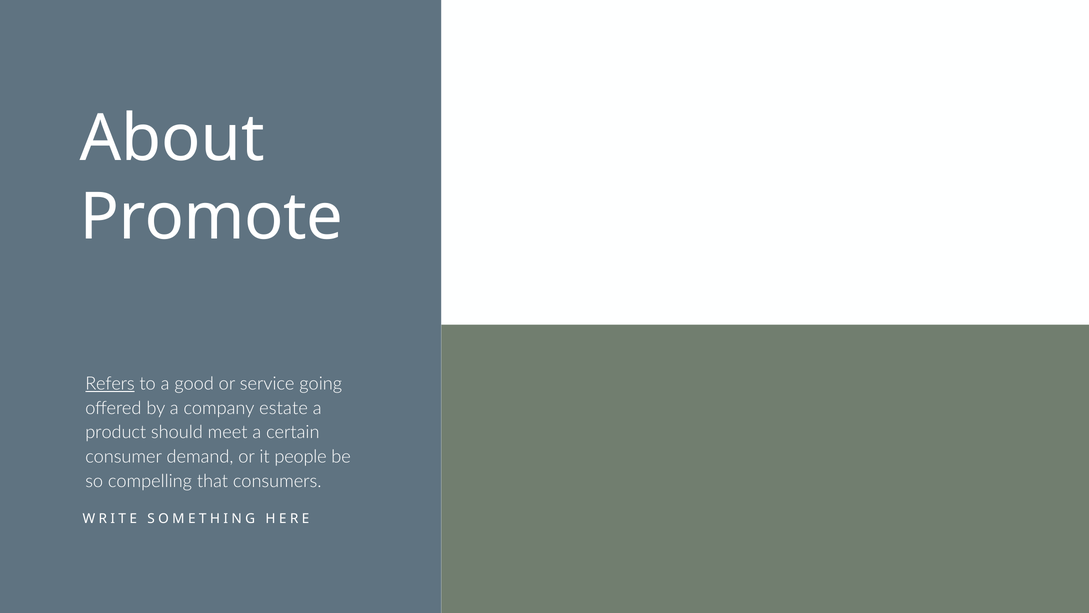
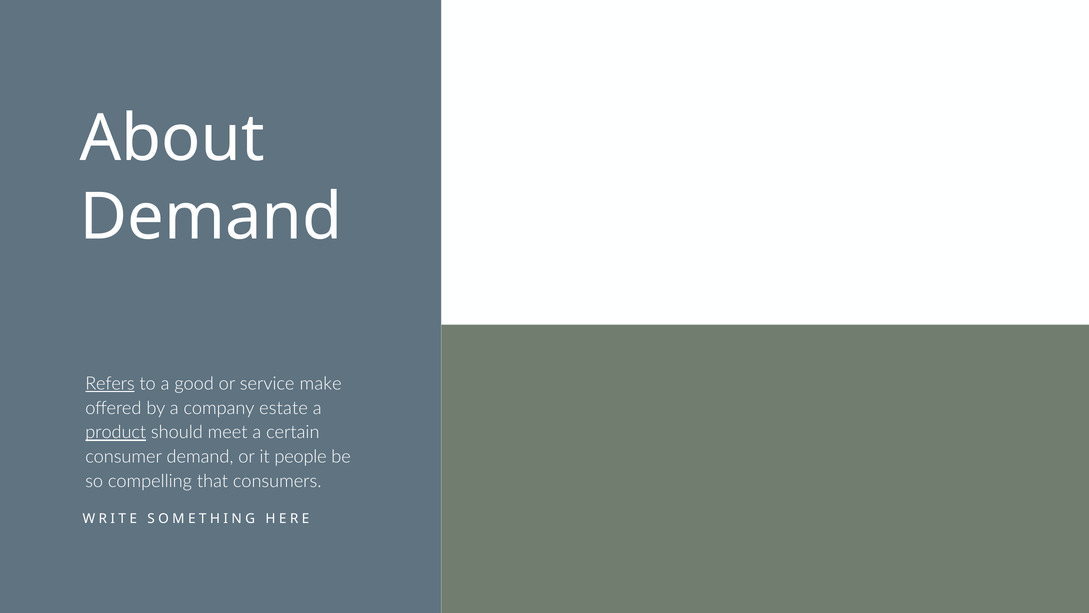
Promote at (211, 217): Promote -> Demand
going: going -> make
product underline: none -> present
